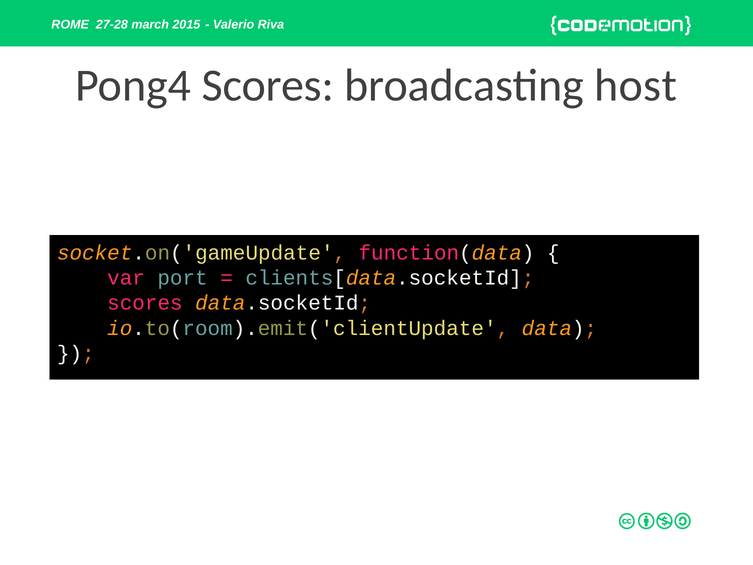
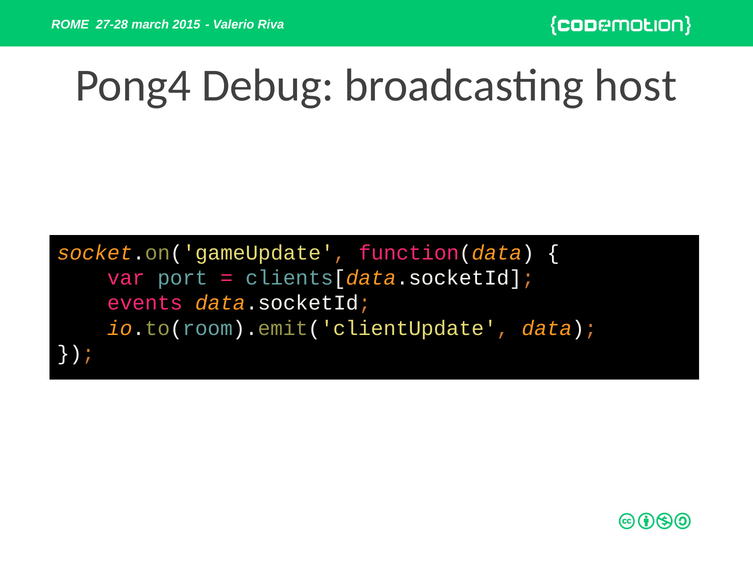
Pong4 Scores: Scores -> Debug
scores at (145, 303): scores -> events
